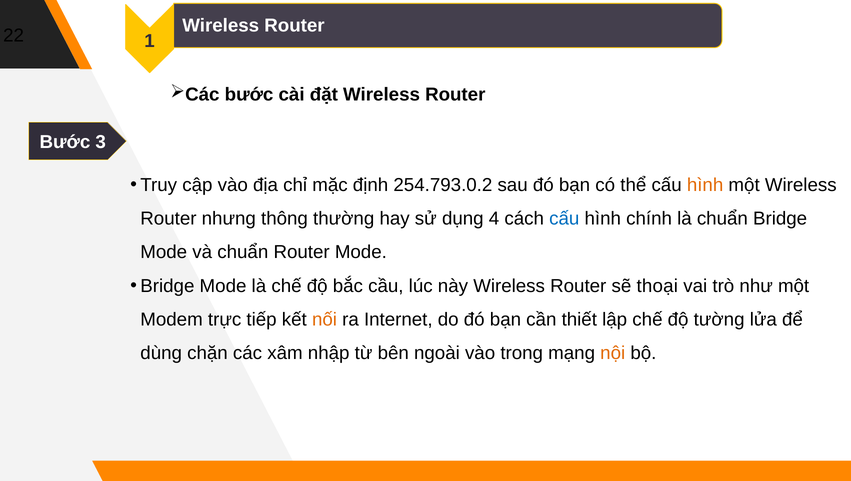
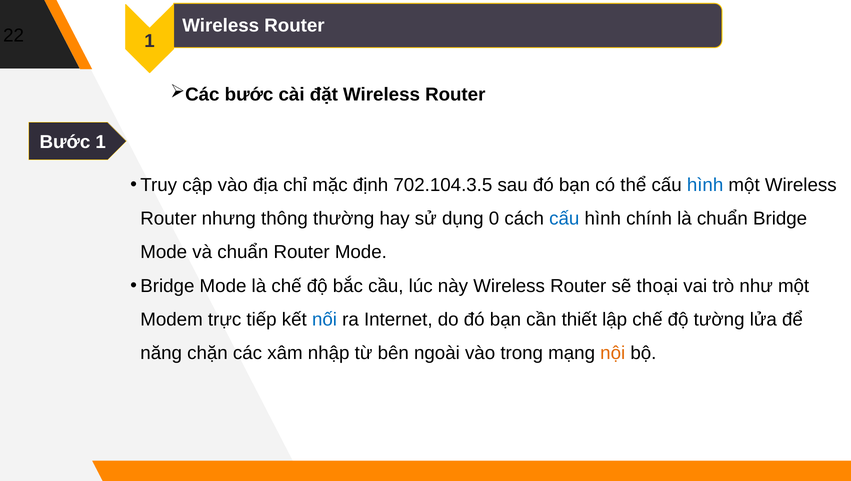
Bước 3: 3 -> 1
254.793.0.2: 254.793.0.2 -> 702.104.3.5
hình at (705, 185) colour: orange -> blue
4: 4 -> 0
nối colour: orange -> blue
dùng: dùng -> năng
